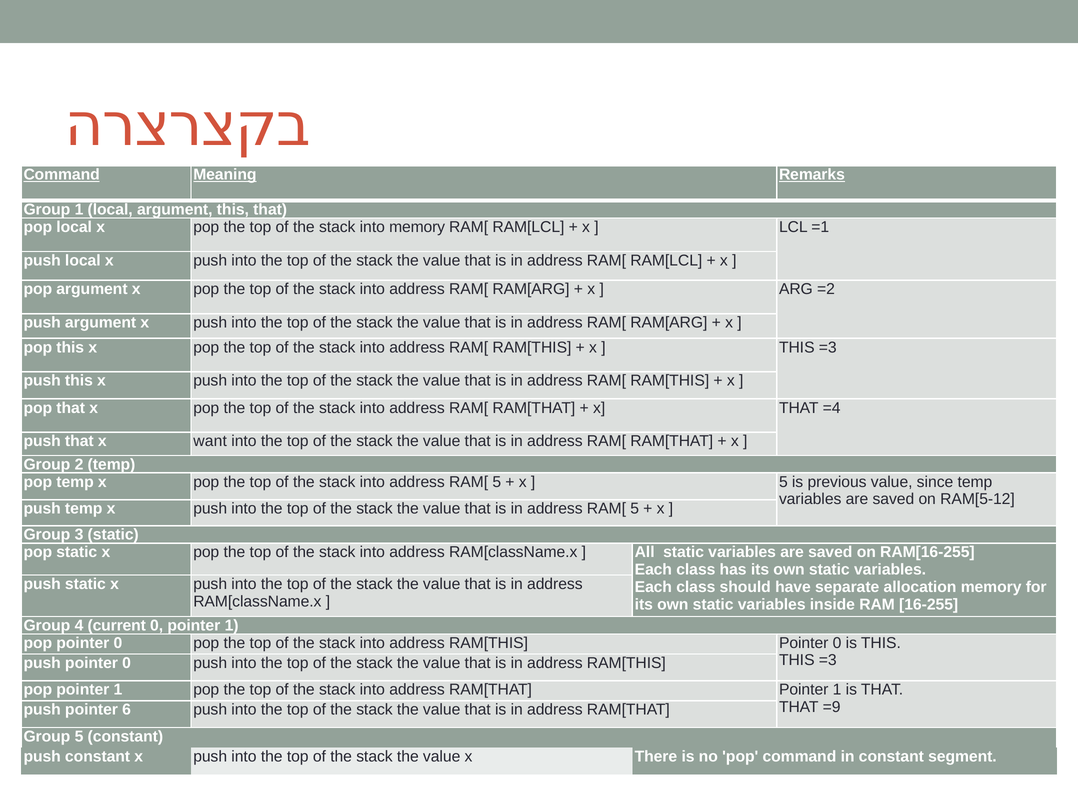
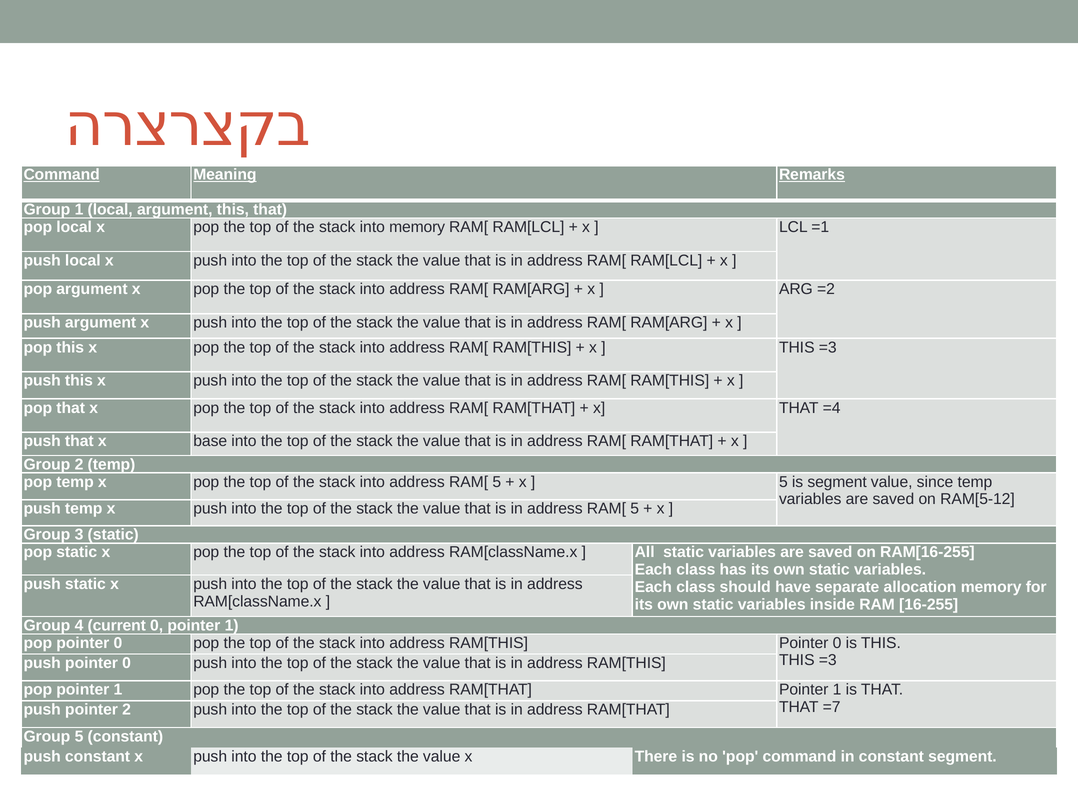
want: want -> base
is previous: previous -> segment
=9: =9 -> =7
pointer 6: 6 -> 2
